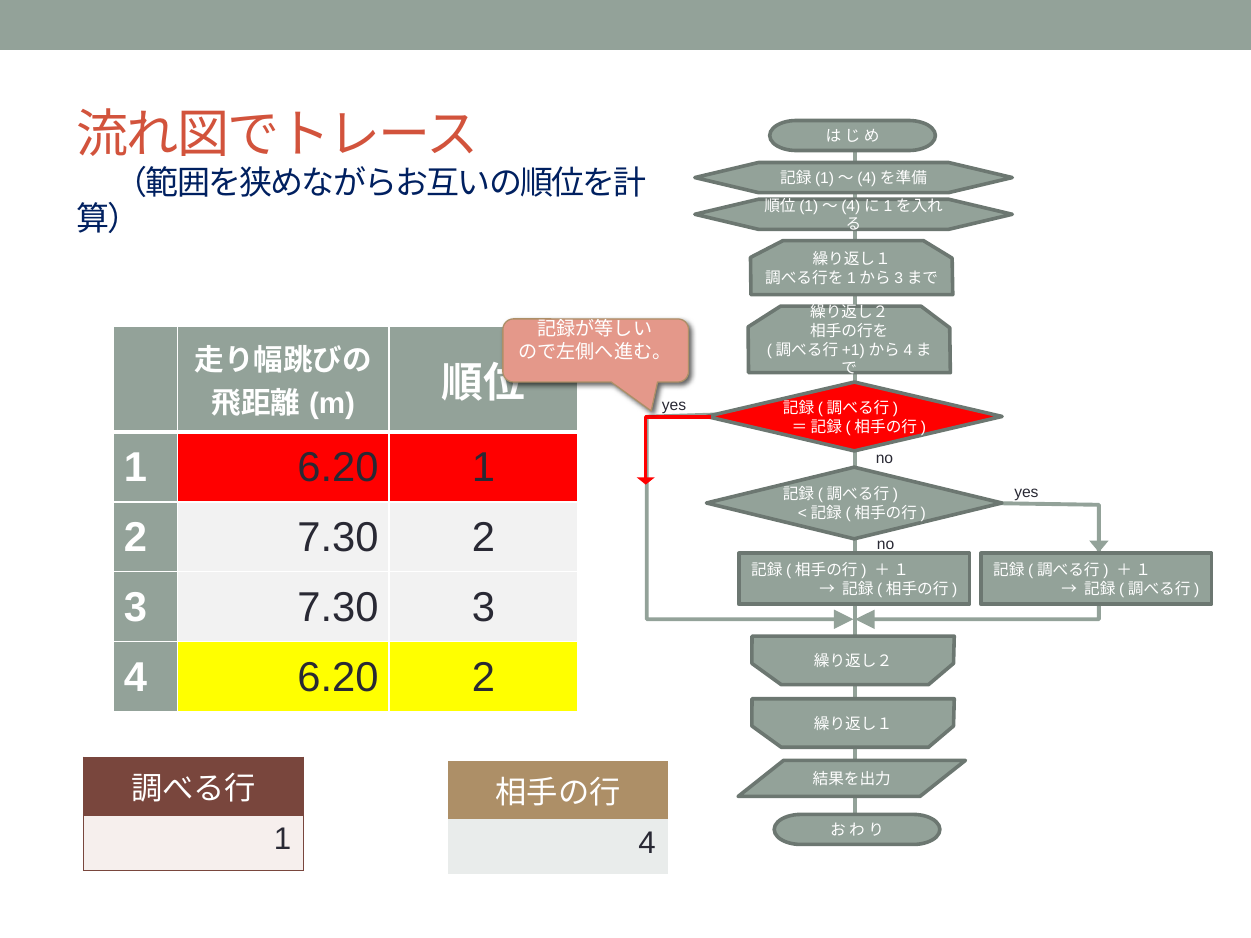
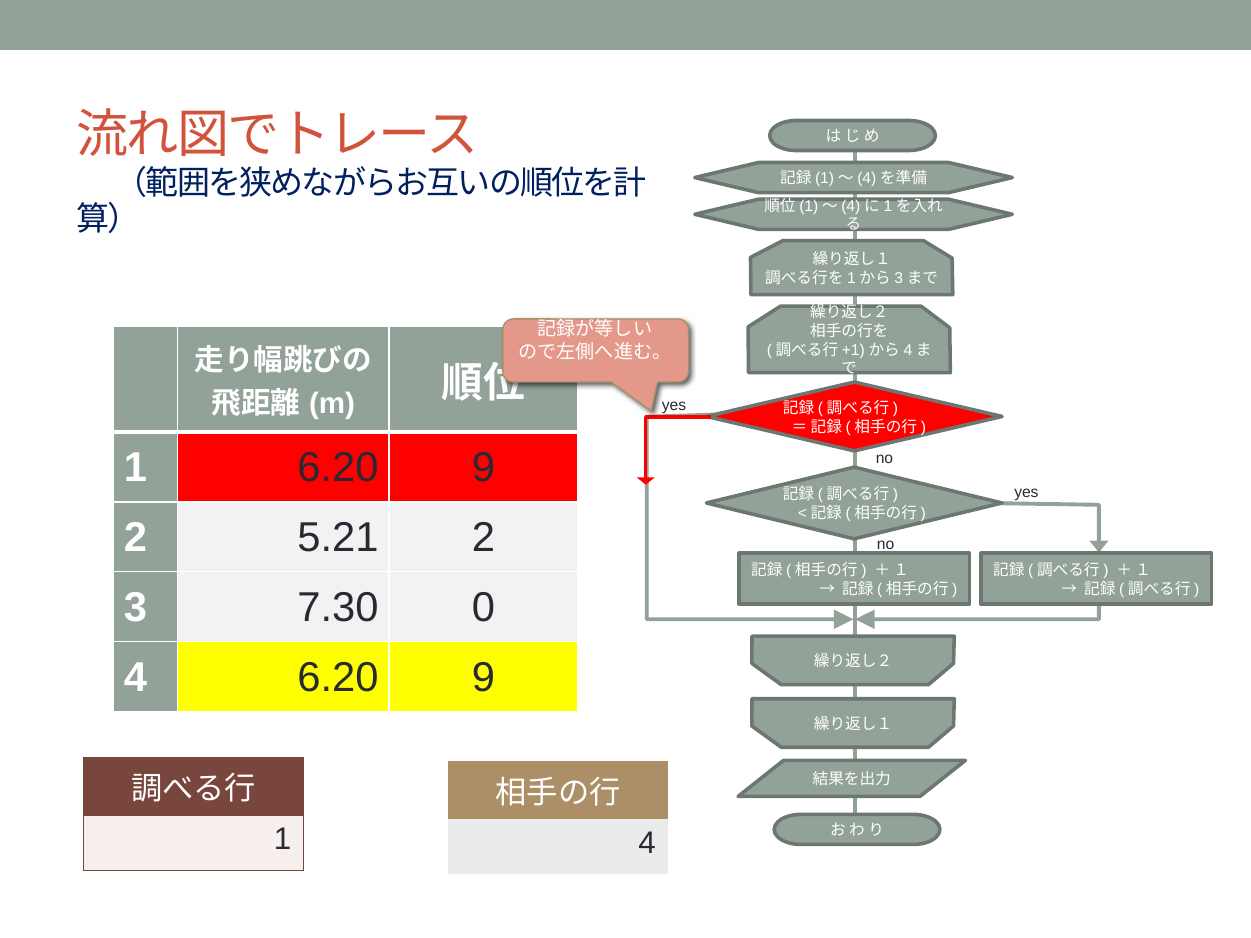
1 6.20 1: 1 -> 9
2 7.30: 7.30 -> 5.21
7.30 3: 3 -> 0
4 6.20 2: 2 -> 9
